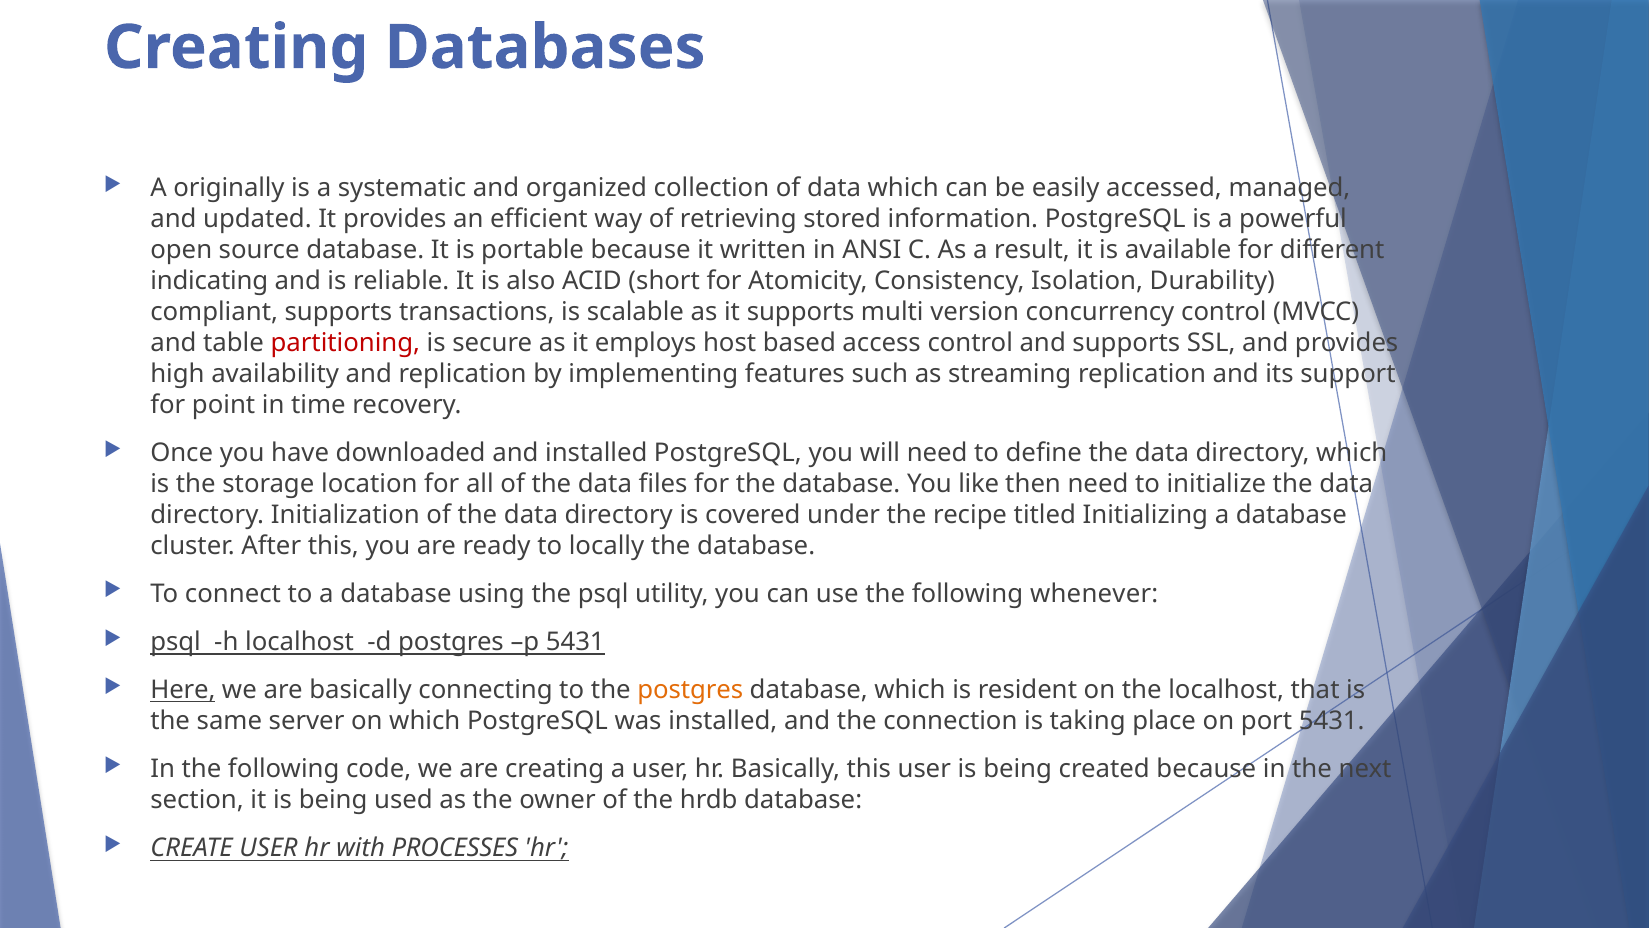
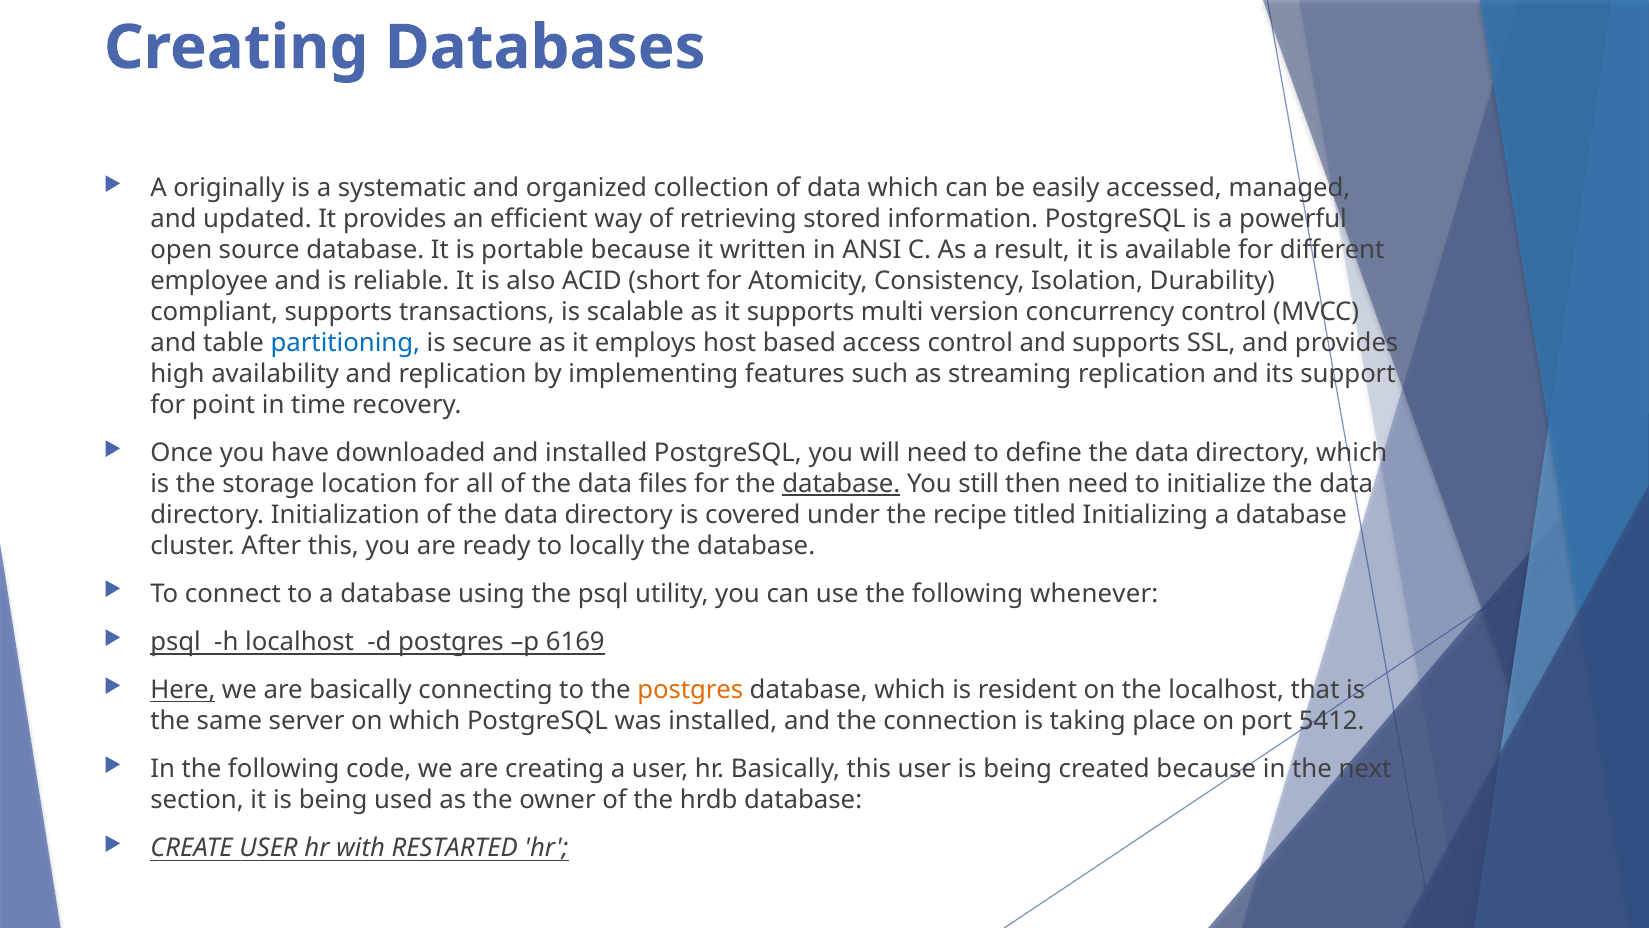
indicating: indicating -> employee
partitioning colour: red -> blue
database at (841, 484) underline: none -> present
like: like -> still
p 5431: 5431 -> 6169
port 5431: 5431 -> 5412
PROCESSES: PROCESSES -> RESTARTED
